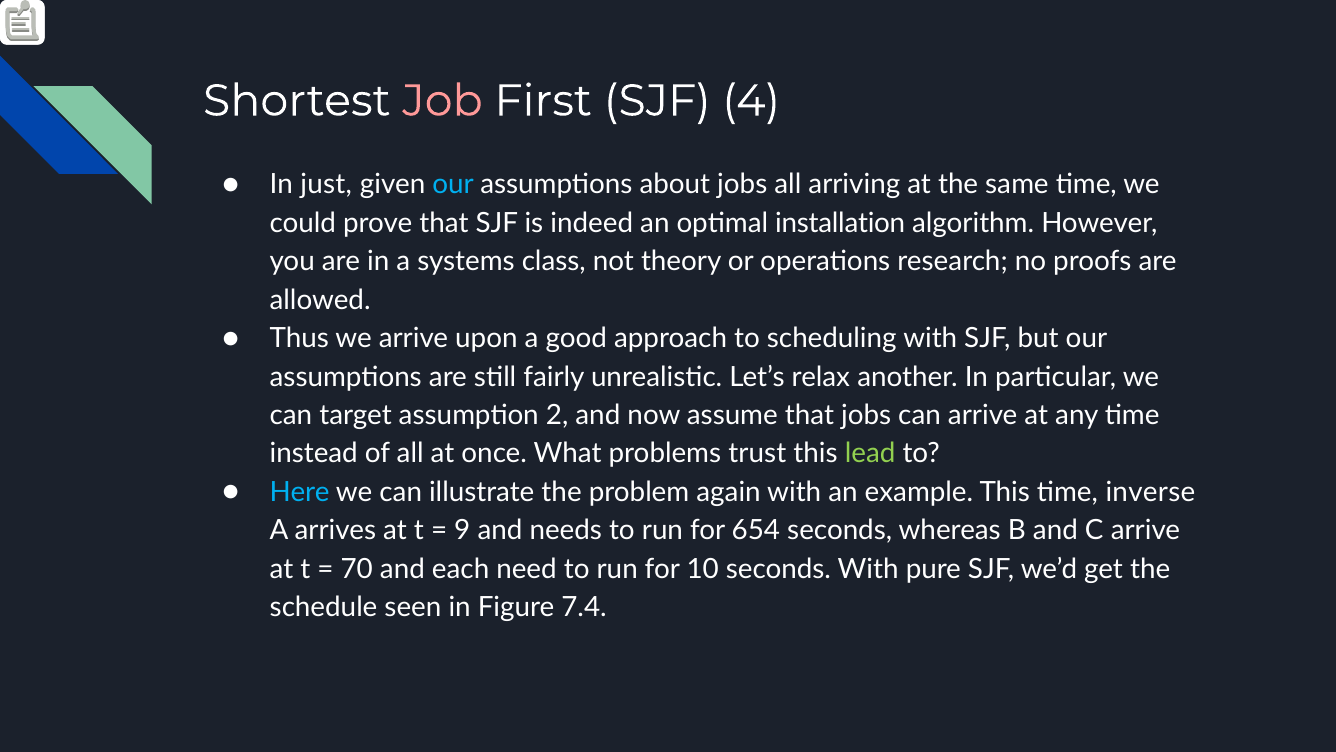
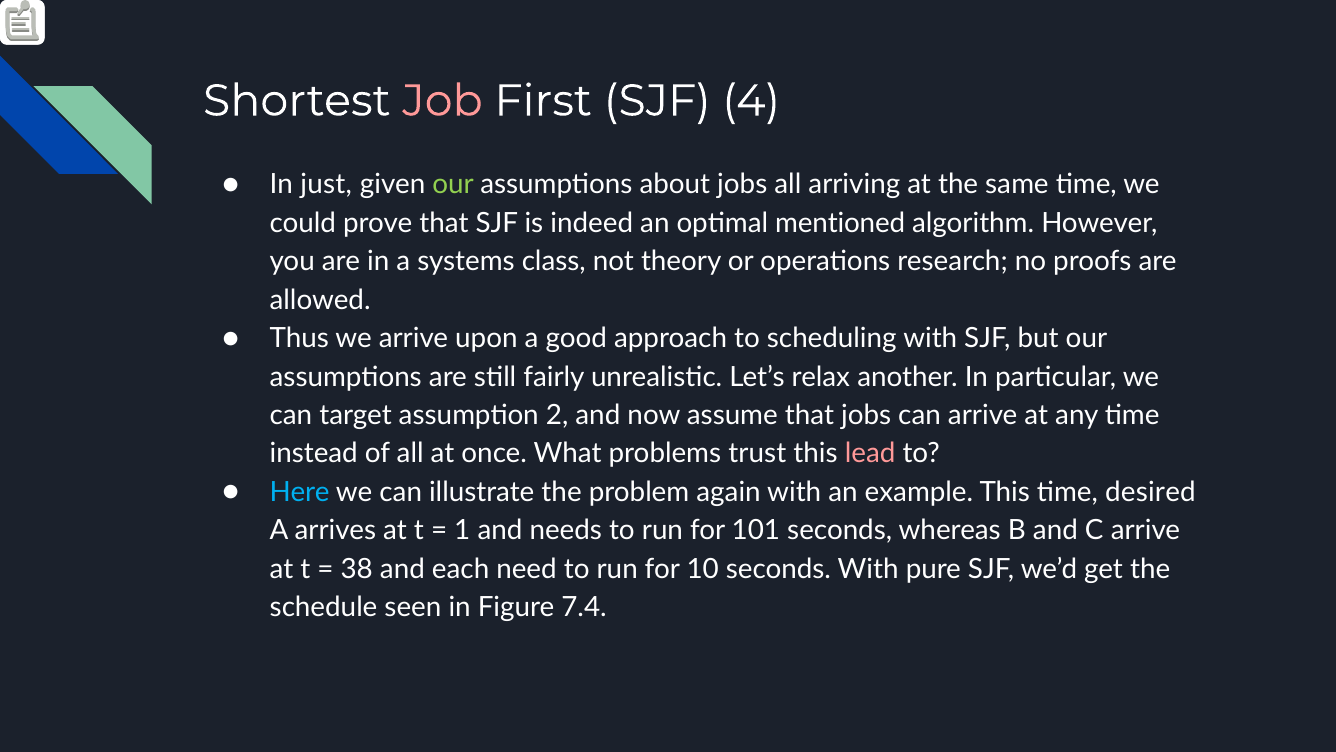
our at (453, 185) colour: light blue -> light green
installation: installation -> mentioned
lead colour: light green -> pink
inverse: inverse -> desired
9: 9 -> 1
654: 654 -> 101
70: 70 -> 38
